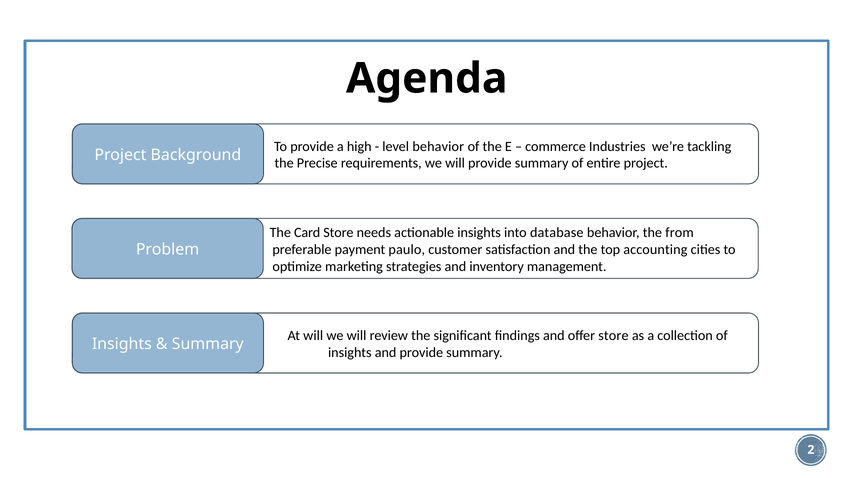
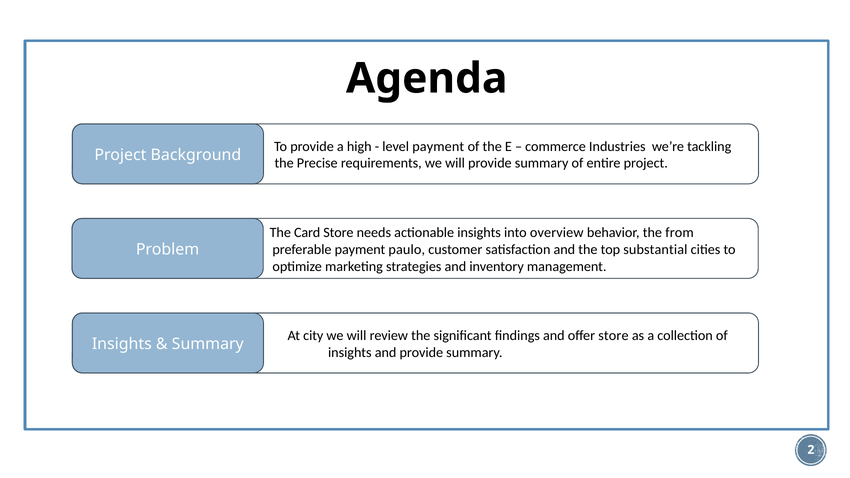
level behavior: behavior -> payment
database: database -> overview
accounting: accounting -> substantial
At will: will -> city
